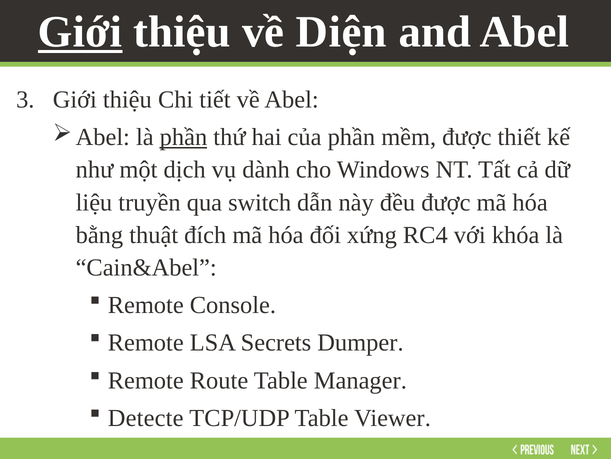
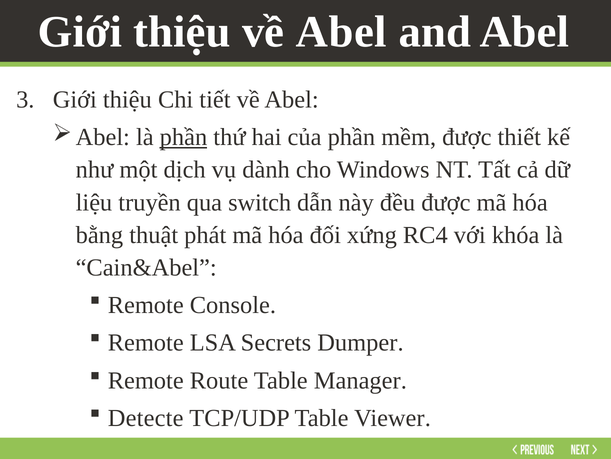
Giới at (80, 32) underline: present -> none
thiệu về Diện: Diện -> Abel
đích: đích -> phát
